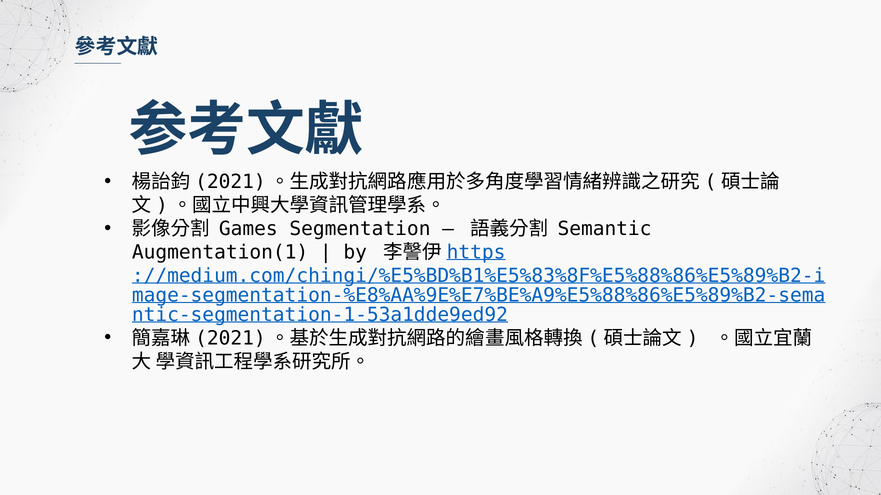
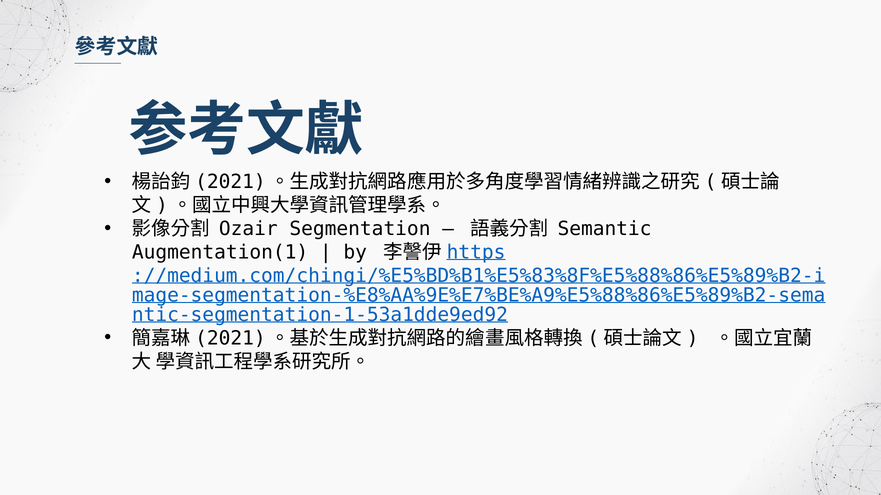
Games: Games -> Ozair
